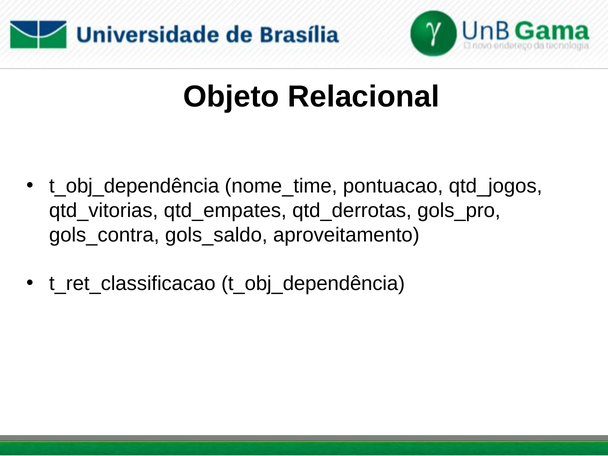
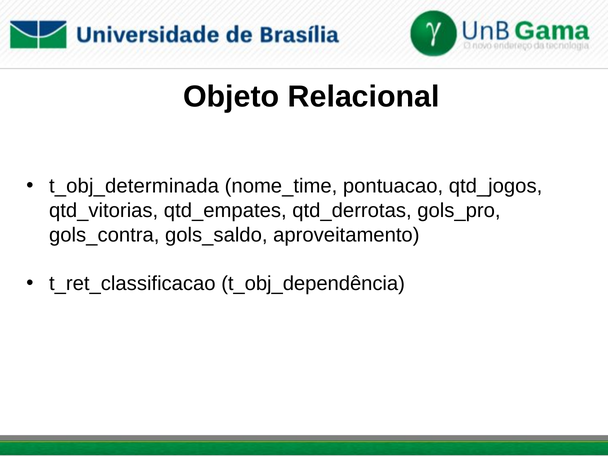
t_obj_dependência at (134, 186): t_obj_dependência -> t_obj_determinada
